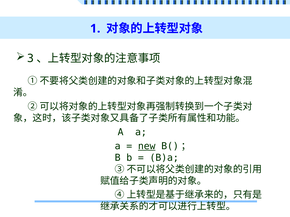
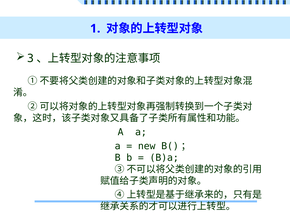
new underline: present -> none
